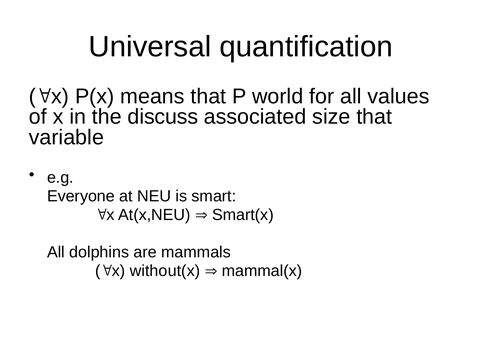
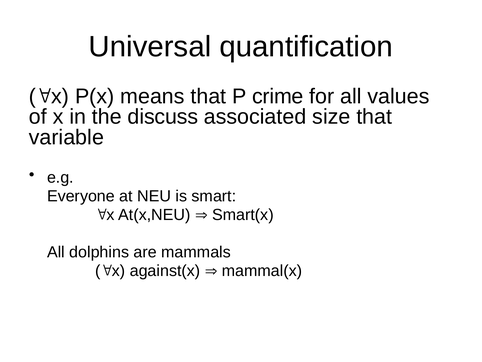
world: world -> crime
without(x: without(x -> against(x
